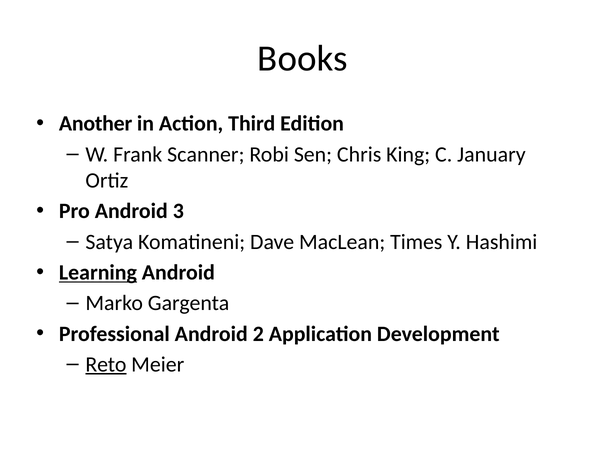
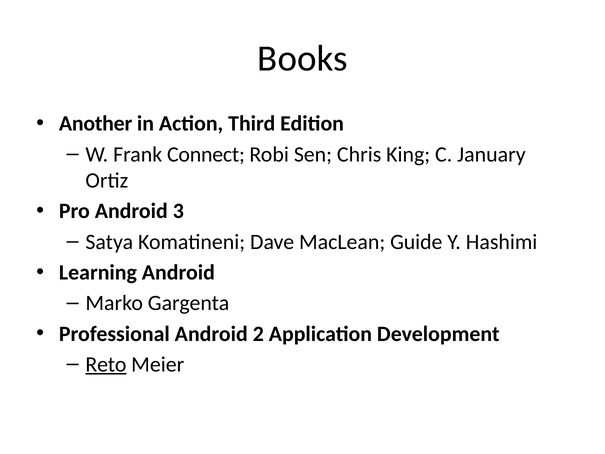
Scanner: Scanner -> Connect
Times: Times -> Guide
Learning underline: present -> none
